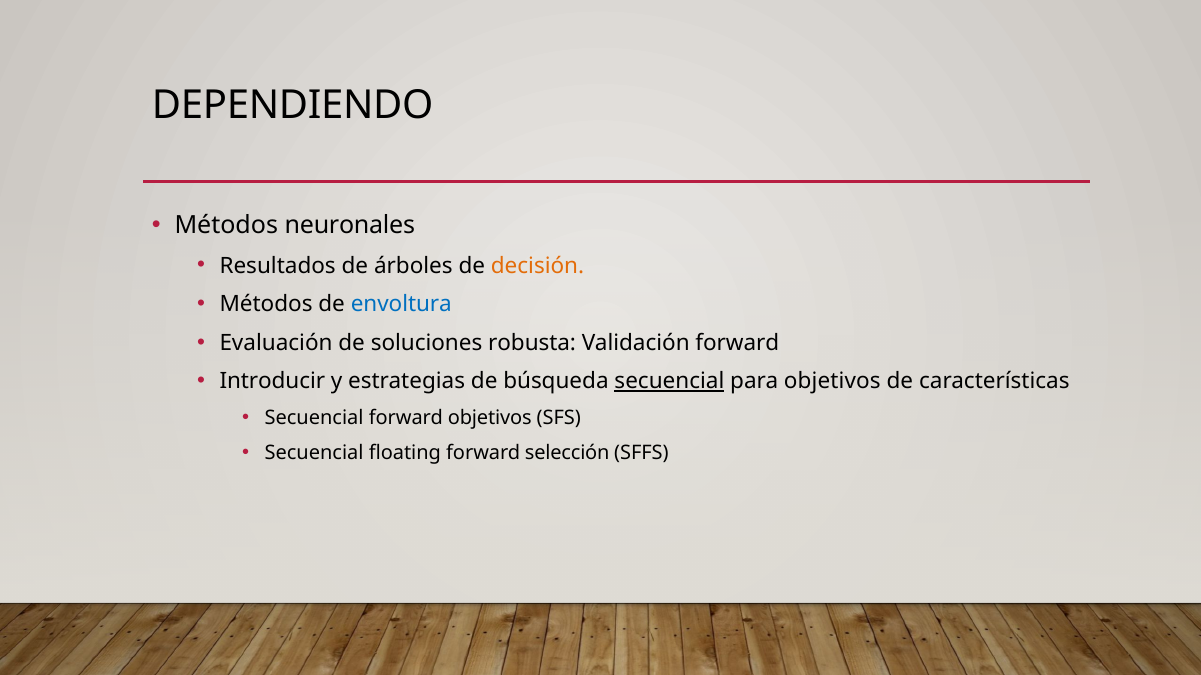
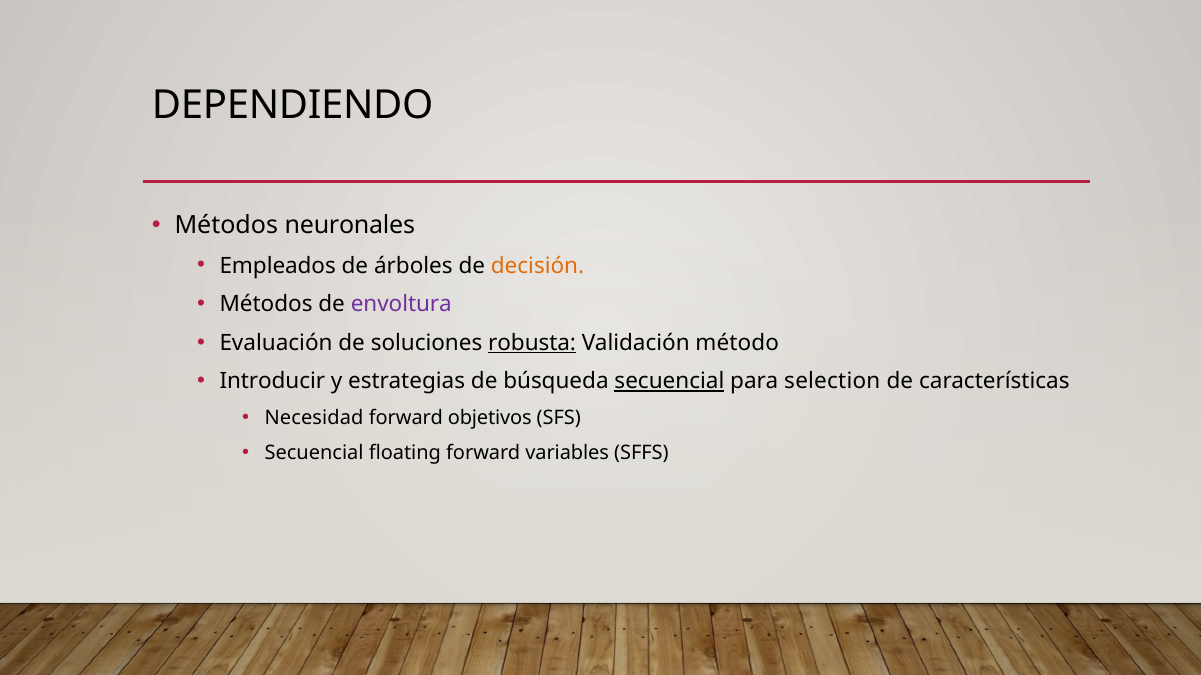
Resultados: Resultados -> Empleados
envoltura colour: blue -> purple
robusta underline: none -> present
Validación forward: forward -> método
para objetivos: objetivos -> selection
Secuencial at (314, 418): Secuencial -> Necesidad
selección: selección -> variables
